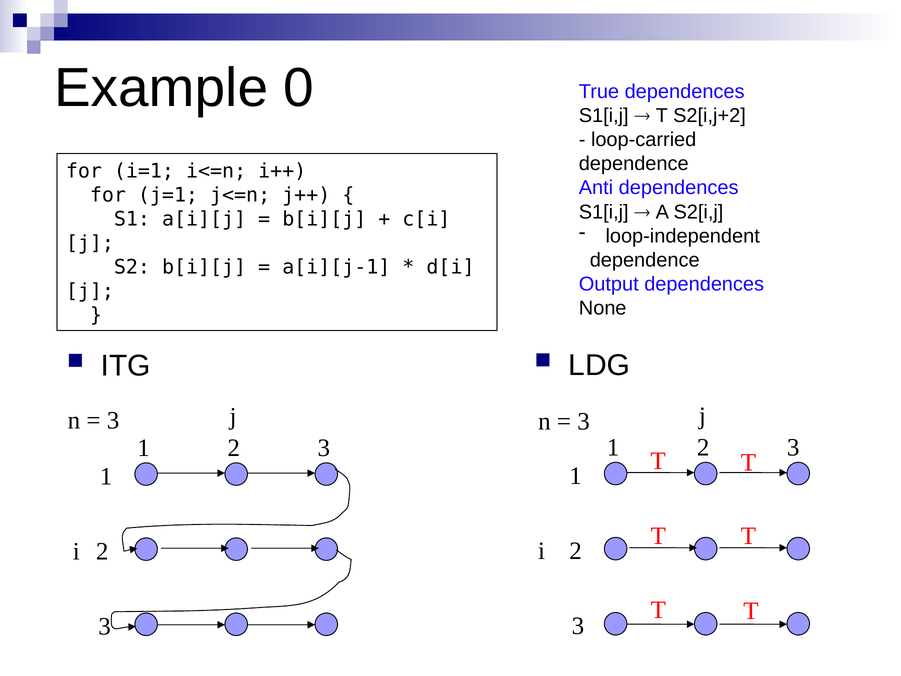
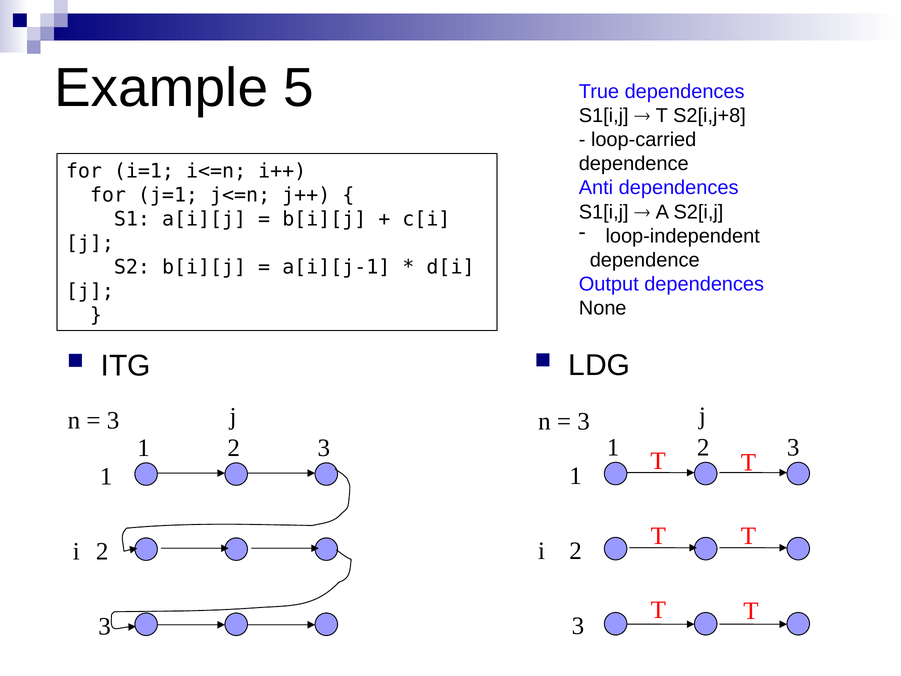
0: 0 -> 5
S2[i,j+2: S2[i,j+2 -> S2[i,j+8
